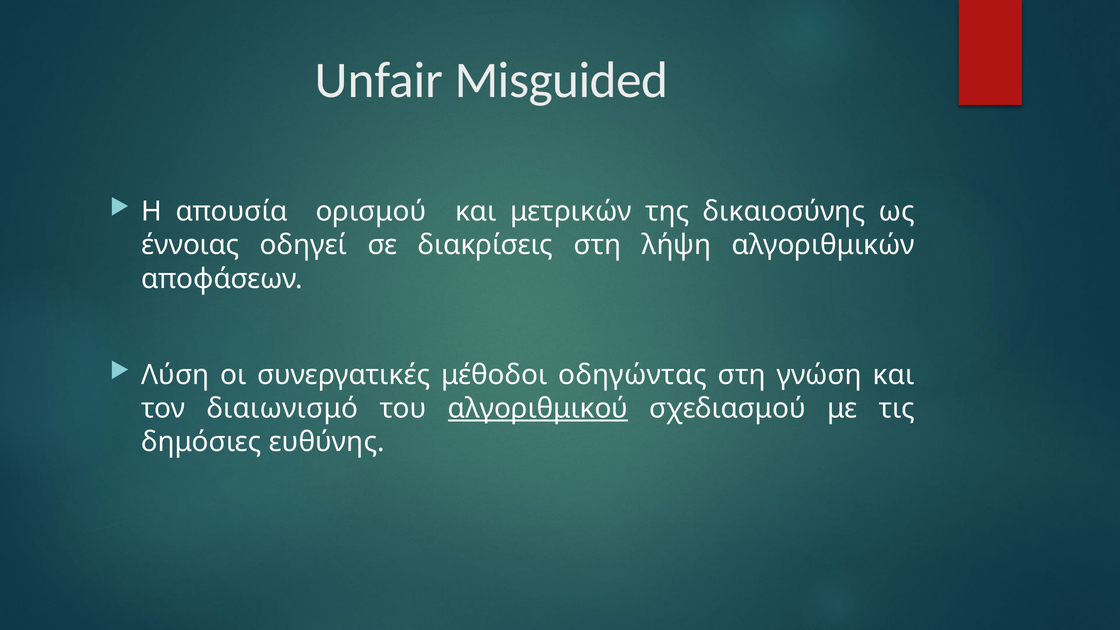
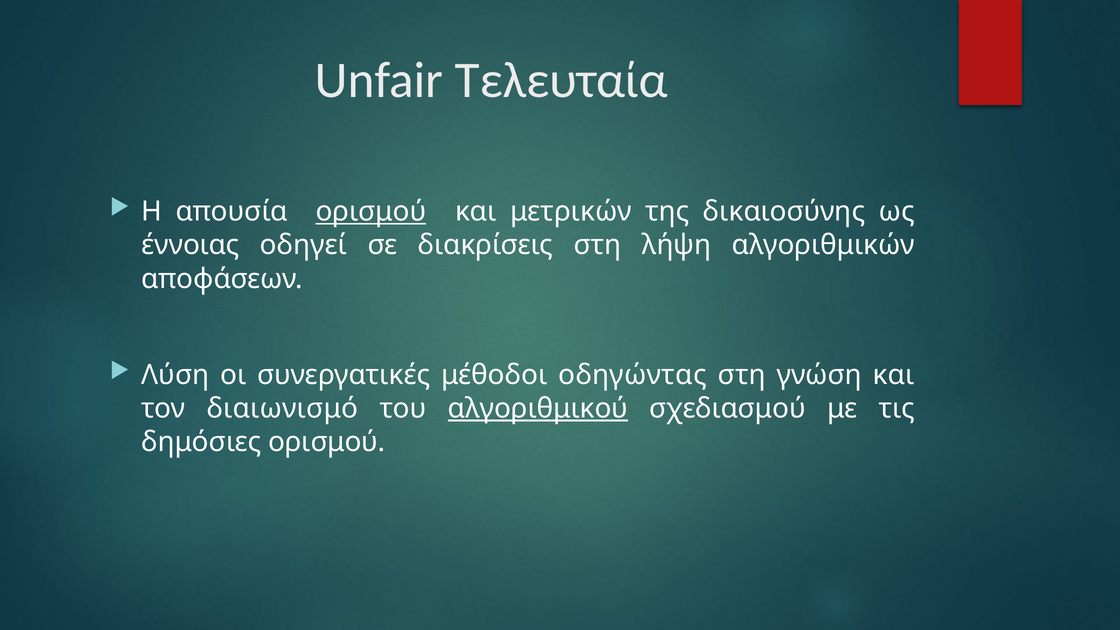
Misguided: Misguided -> Τελευταία
ορισμού at (371, 212) underline: none -> present
δημόσιες ευθύνης: ευθύνης -> ορισμού
